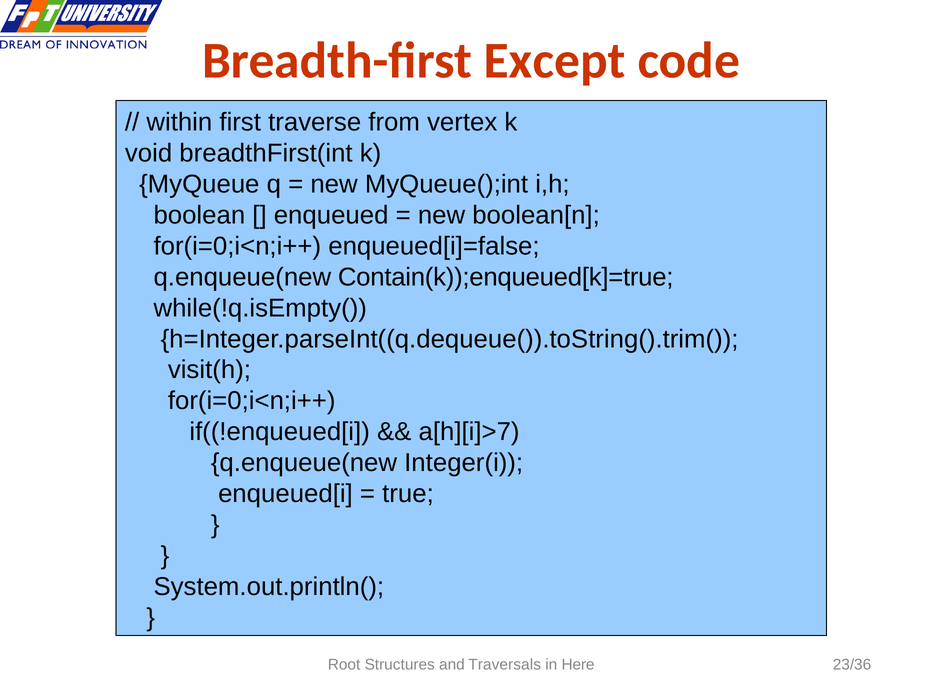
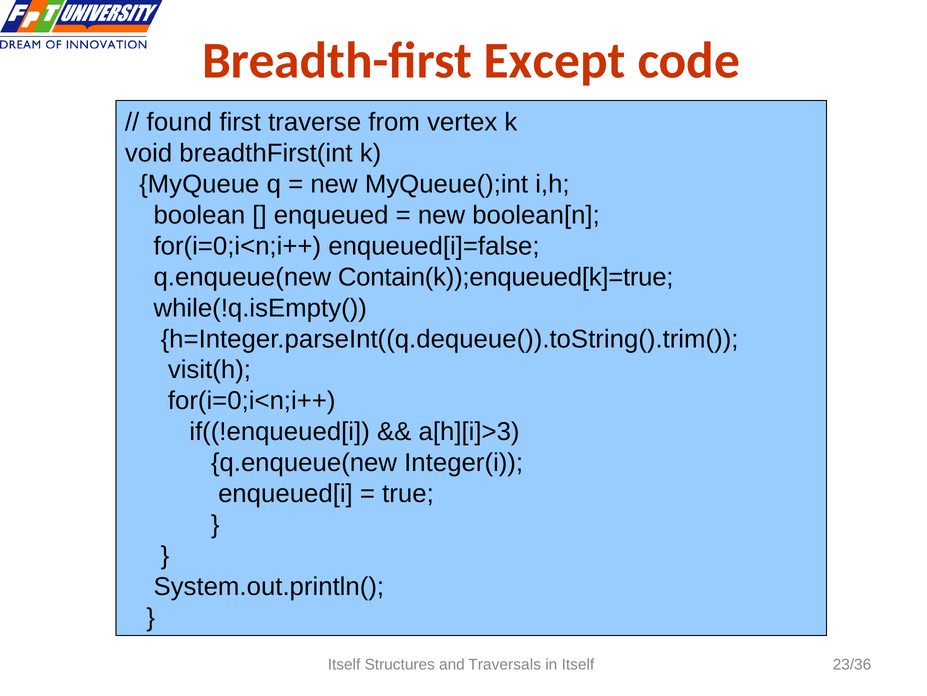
within: within -> found
a[h][i]>7: a[h][i]>7 -> a[h][i]>3
Root at (344, 664): Root -> Itself
in Here: Here -> Itself
